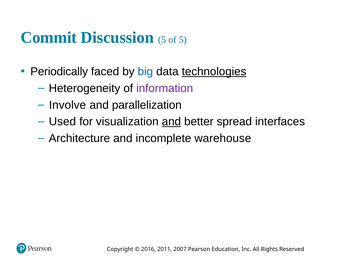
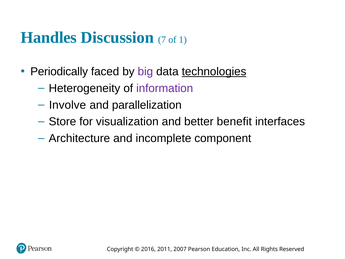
Commit: Commit -> Handles
Discussion 5: 5 -> 7
of 5: 5 -> 1
big colour: blue -> purple
Used: Used -> Store
and at (171, 122) underline: present -> none
spread: spread -> benefit
warehouse: warehouse -> component
